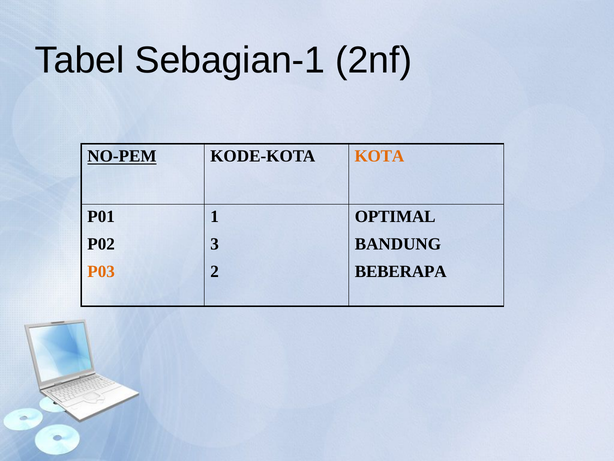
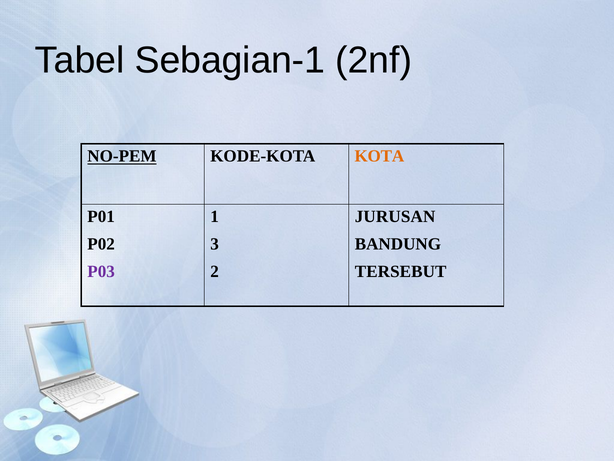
OPTIMAL: OPTIMAL -> JURUSAN
P03 colour: orange -> purple
BEBERAPA: BEBERAPA -> TERSEBUT
